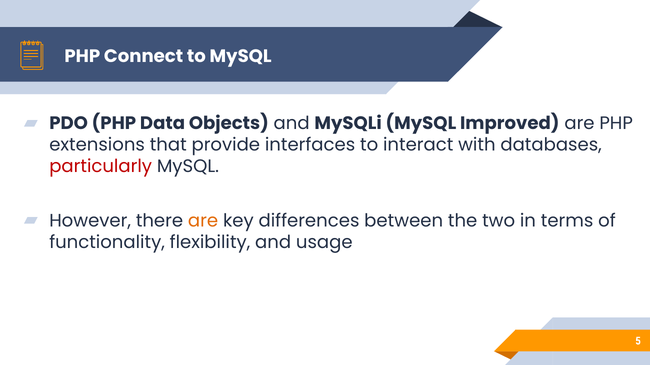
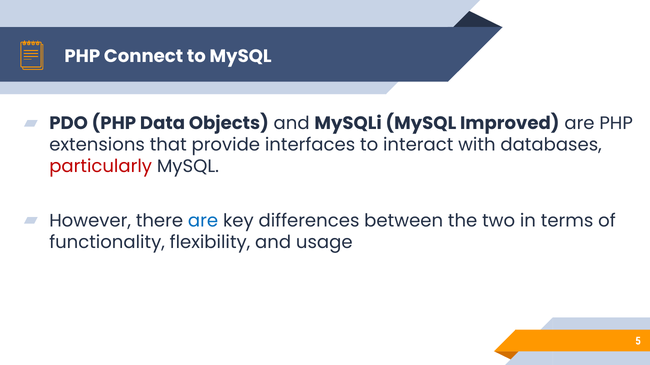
are at (203, 221) colour: orange -> blue
